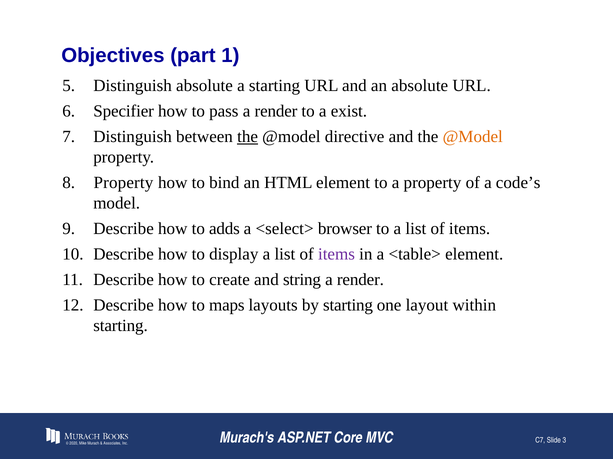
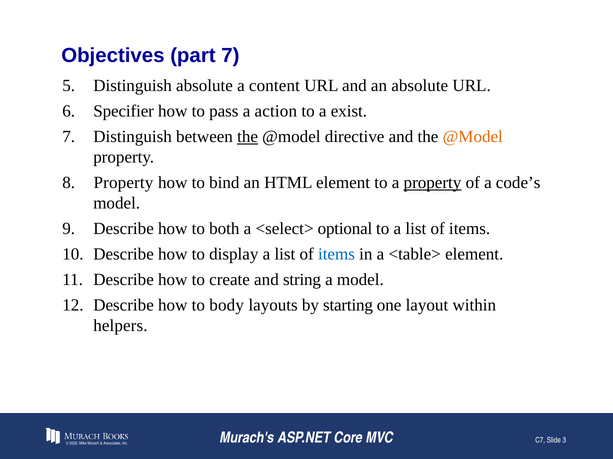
part 1: 1 -> 7
a starting: starting -> content
pass a render: render -> action
property at (432, 183) underline: none -> present
adds: adds -> both
browser: browser -> optional
items at (336, 255) colour: purple -> blue
render at (360, 280): render -> model
maps: maps -> body
starting at (121, 326): starting -> helpers
